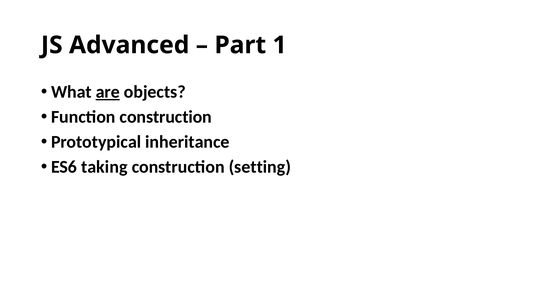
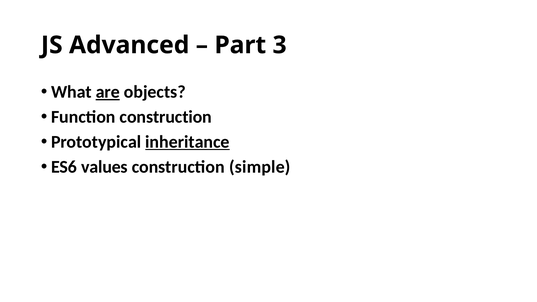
1: 1 -> 3
inheritance underline: none -> present
taking: taking -> values
setting: setting -> simple
